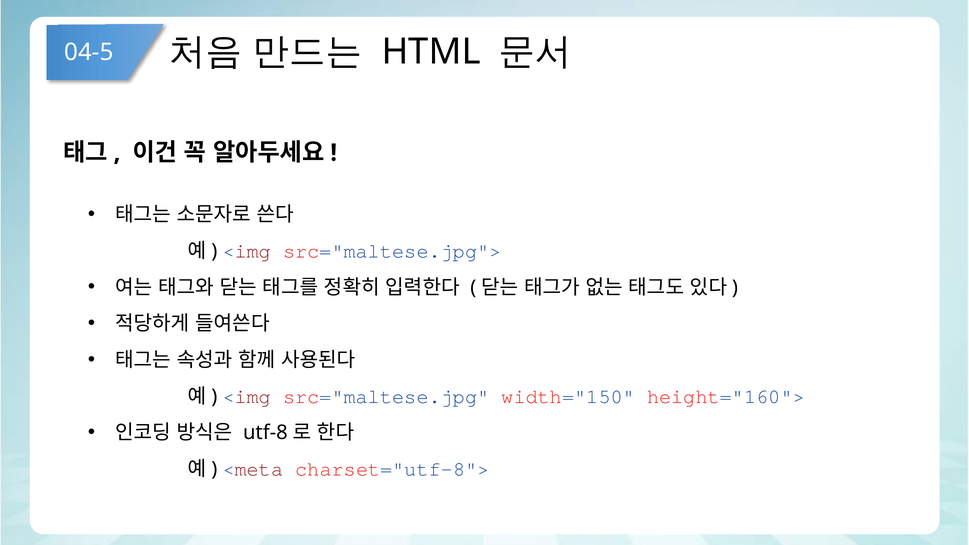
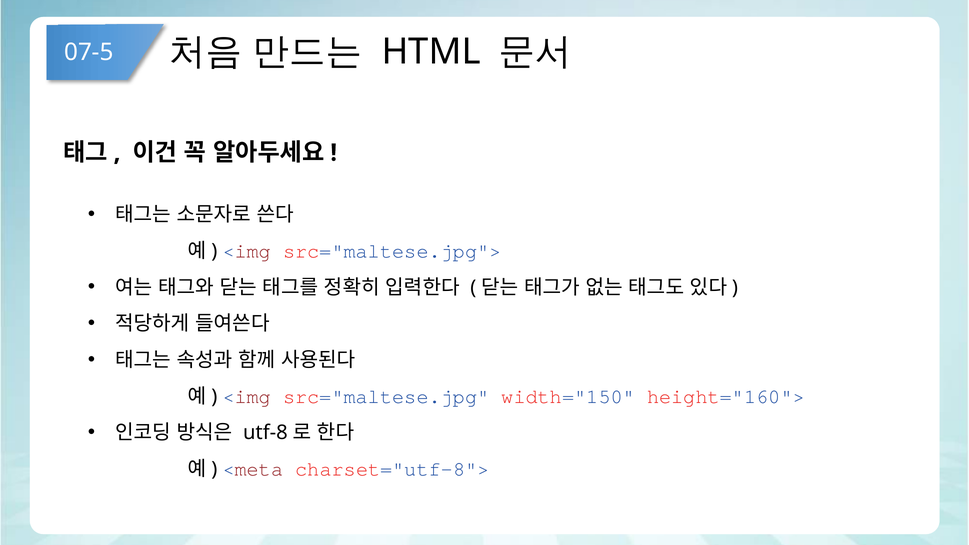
04-5: 04-5 -> 07-5
